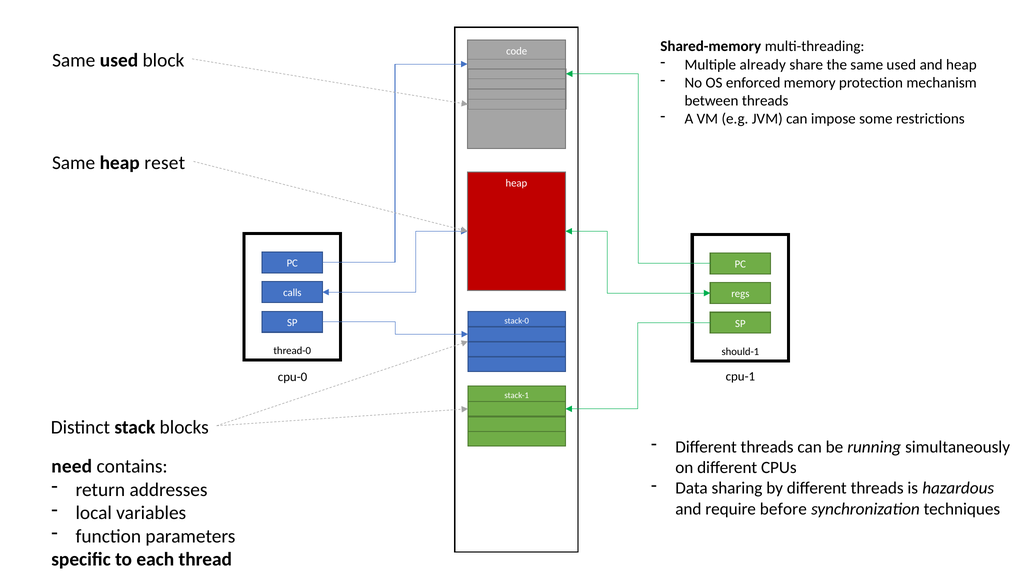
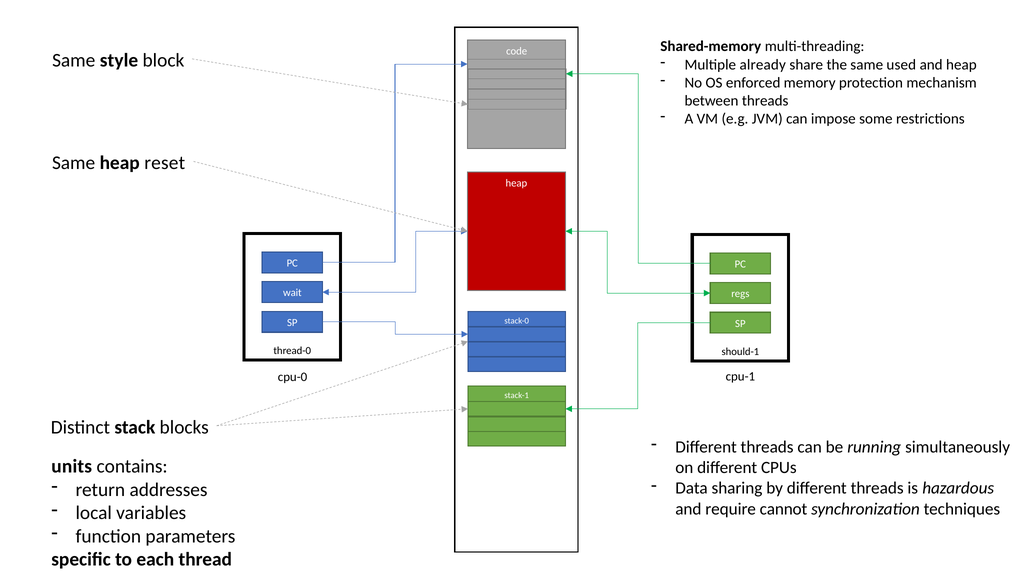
used at (119, 60): used -> style
calls: calls -> wait
need: need -> units
before: before -> cannot
